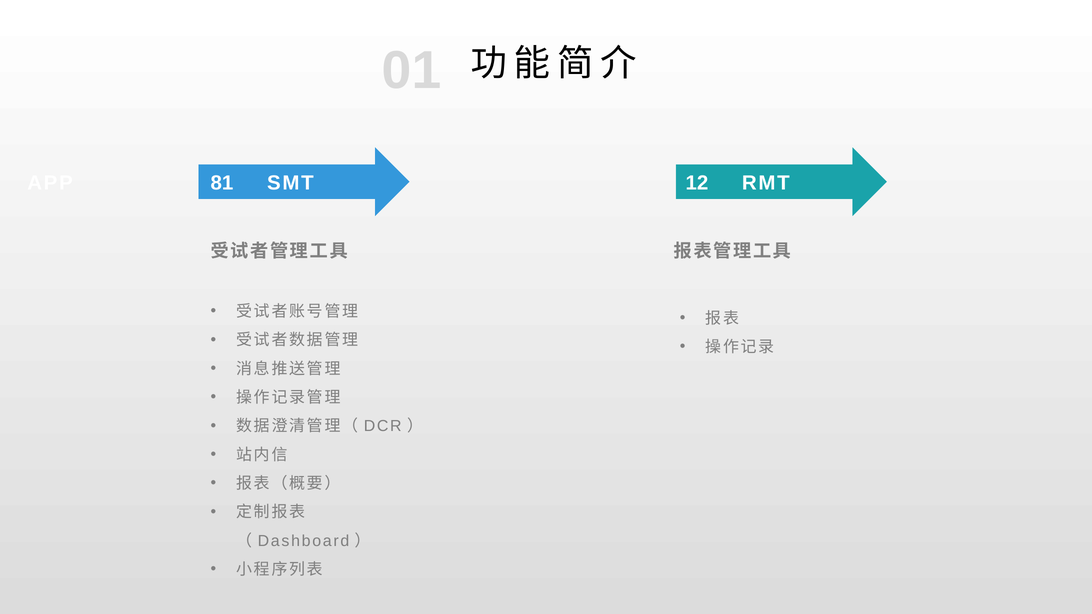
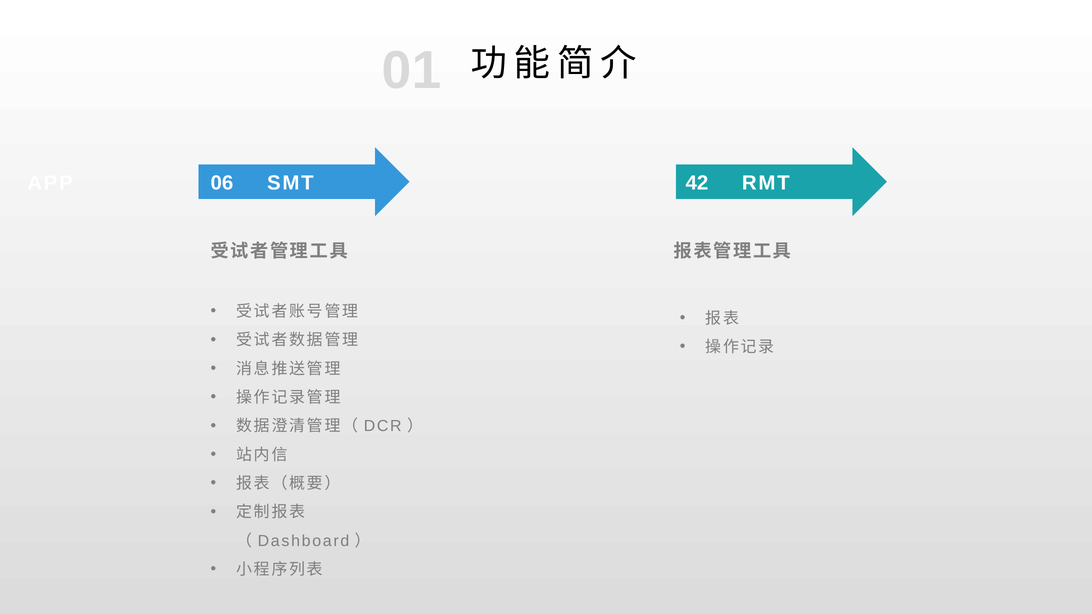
81: 81 -> 06
12: 12 -> 42
